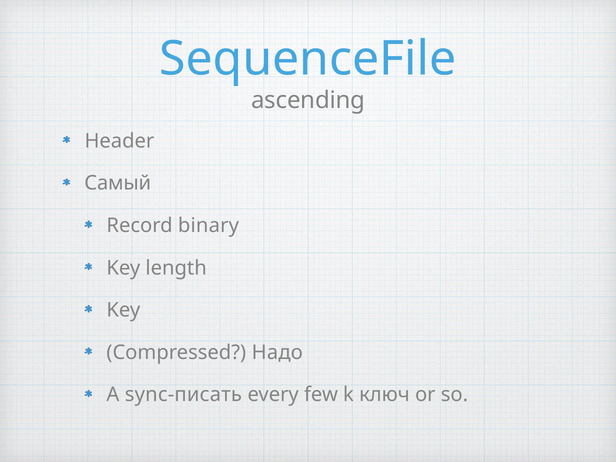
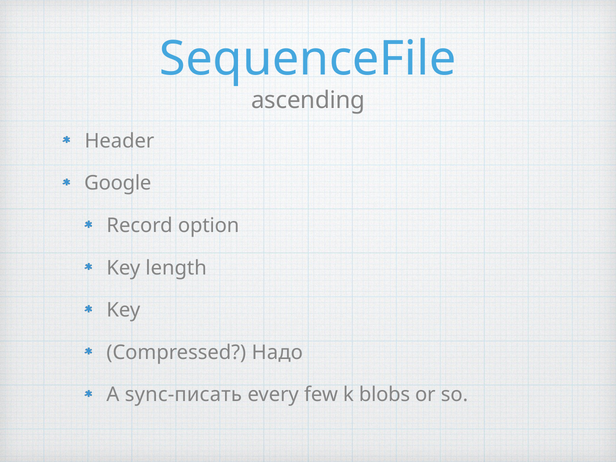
Самый: Самый -> Google
binary: binary -> option
ключ: ключ -> blobs
